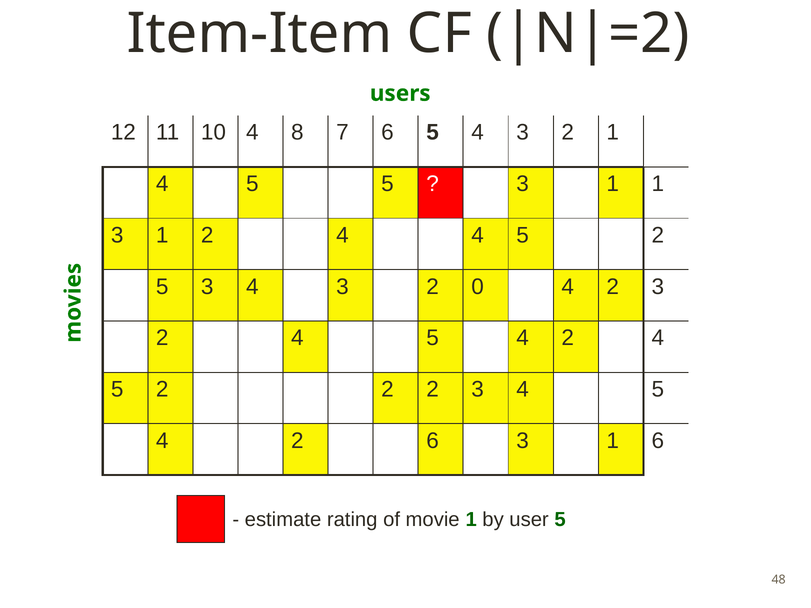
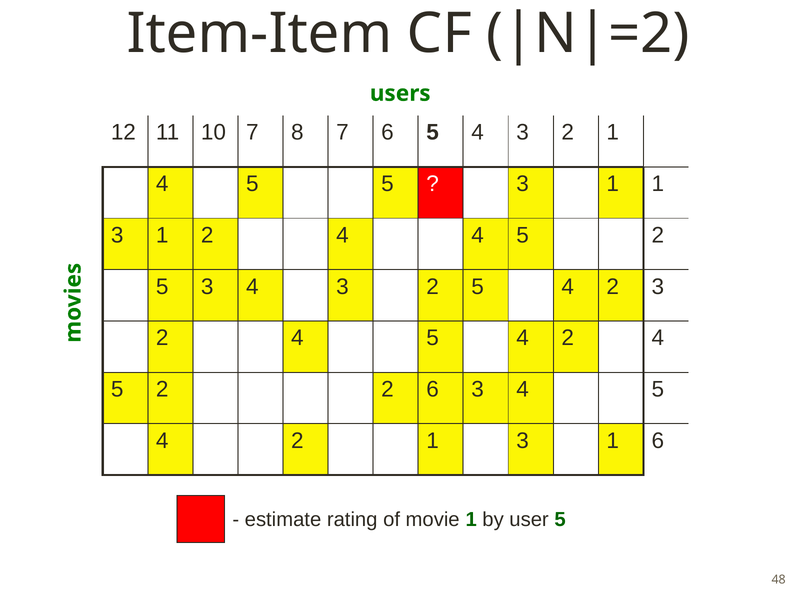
10 4: 4 -> 7
3 2 0: 0 -> 5
2 2 2: 2 -> 6
4 2 6: 6 -> 1
